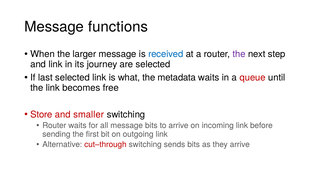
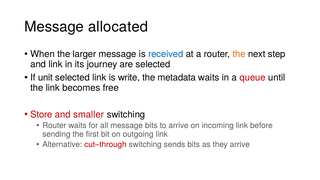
functions: functions -> allocated
the at (239, 54) colour: purple -> orange
last: last -> unit
what: what -> write
